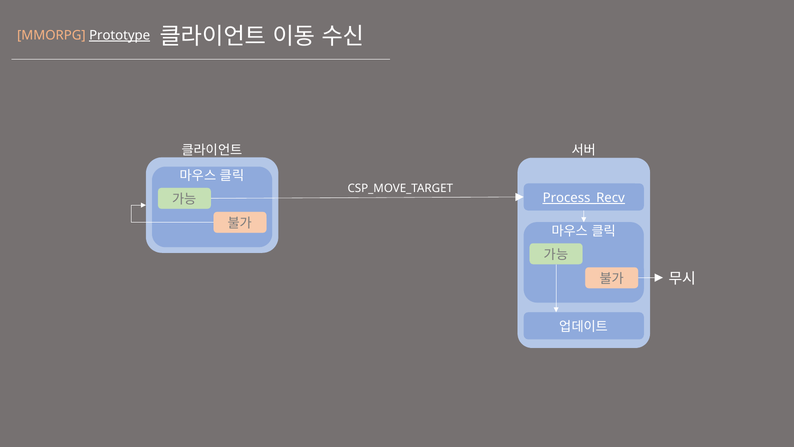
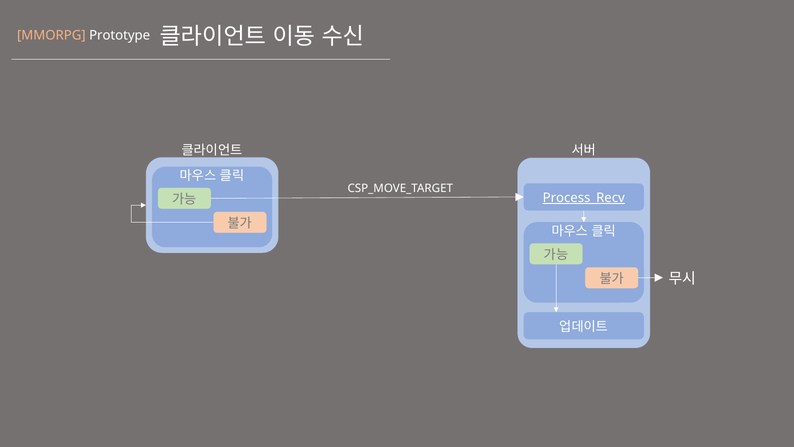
Prototype underline: present -> none
